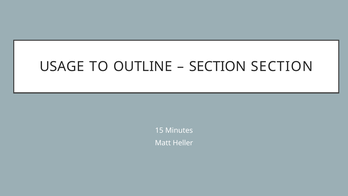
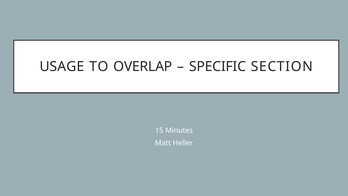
OUTLINE: OUTLINE -> OVERLAP
SECTION at (218, 66): SECTION -> SPECIFIC
